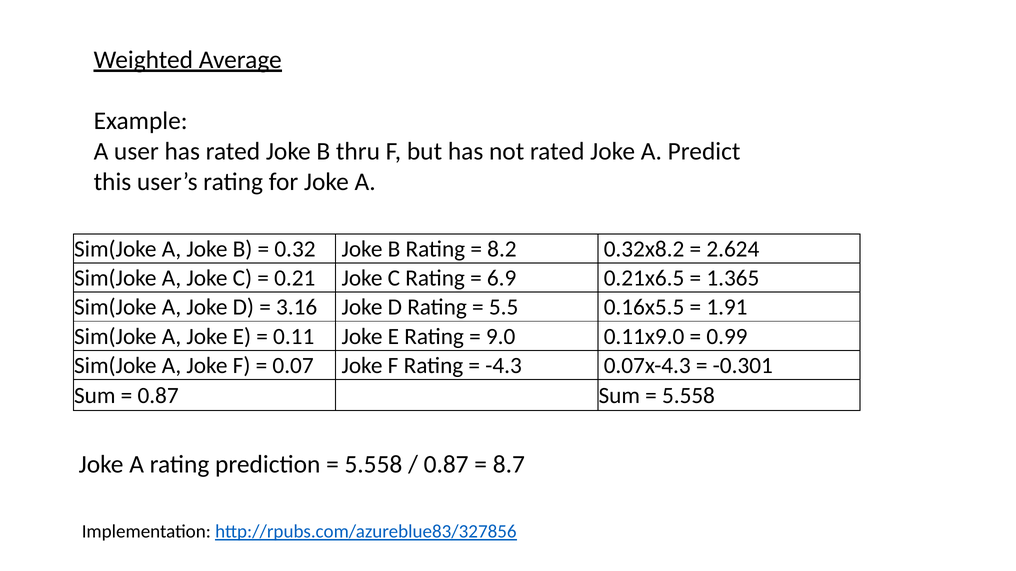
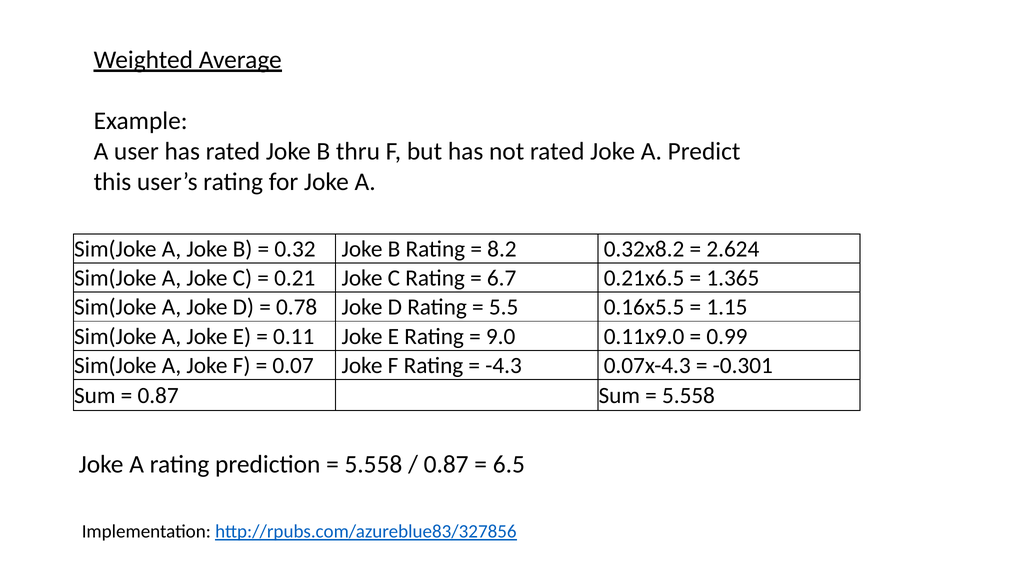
6.9: 6.9 -> 6.7
3.16: 3.16 -> 0.78
1.91: 1.91 -> 1.15
8.7: 8.7 -> 6.5
